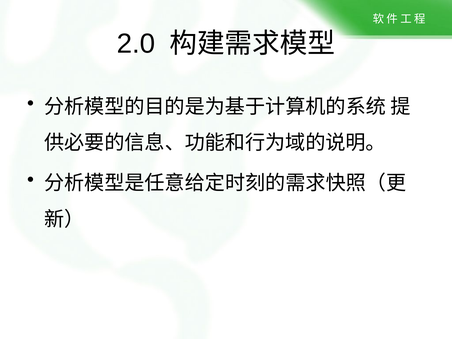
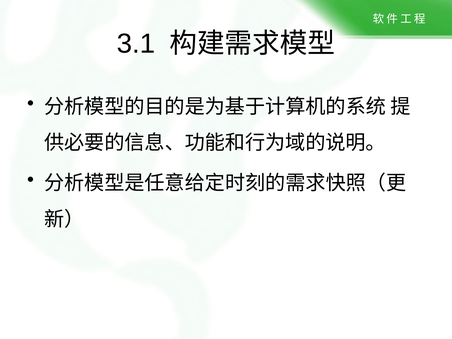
2.0: 2.0 -> 3.1
